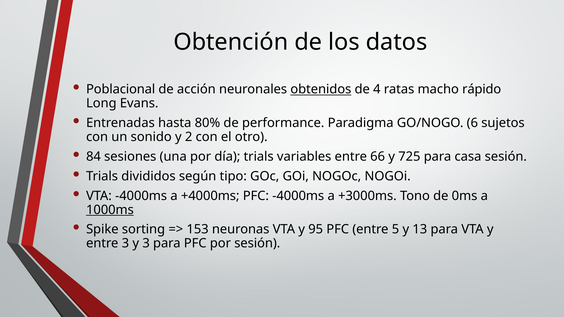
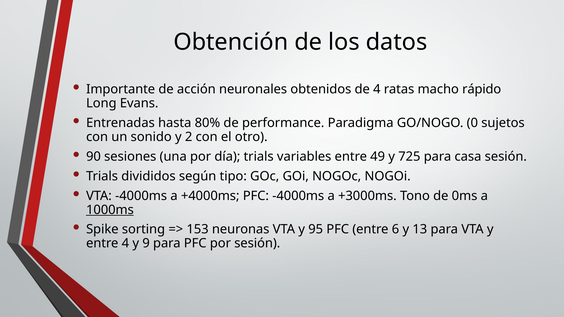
Poblacional: Poblacional -> Importante
obtenidos underline: present -> none
6: 6 -> 0
84: 84 -> 90
66: 66 -> 49
5: 5 -> 6
entre 3: 3 -> 4
y 3: 3 -> 9
